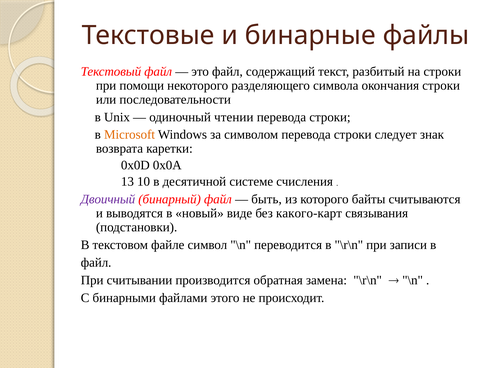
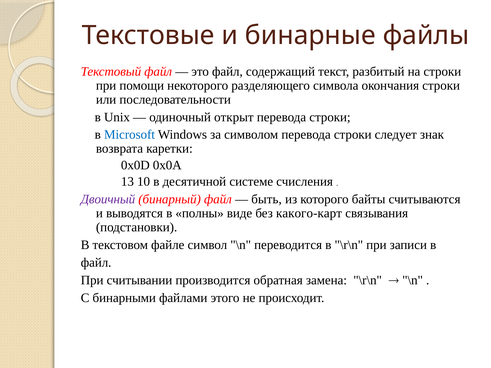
чтении: чтении -> открыт
Microsoft colour: orange -> blue
новый: новый -> полны
